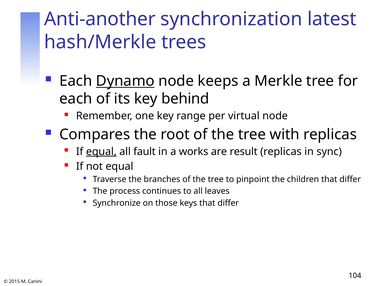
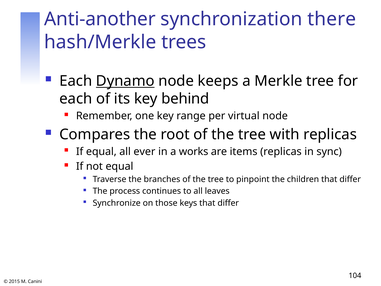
latest: latest -> there
equal at (101, 151) underline: present -> none
fault: fault -> ever
result: result -> items
